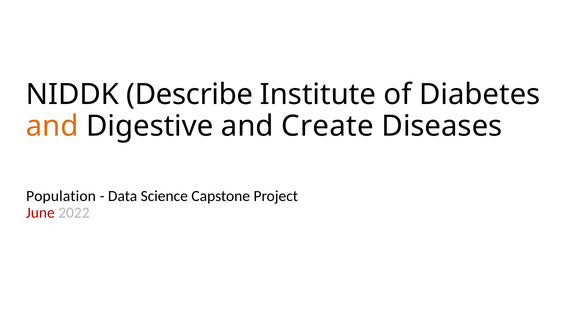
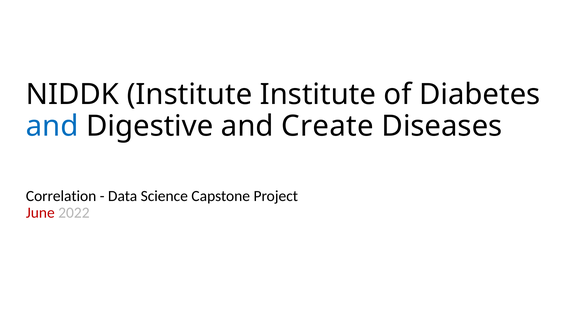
NIDDK Describe: Describe -> Institute
and at (52, 126) colour: orange -> blue
Population: Population -> Correlation
